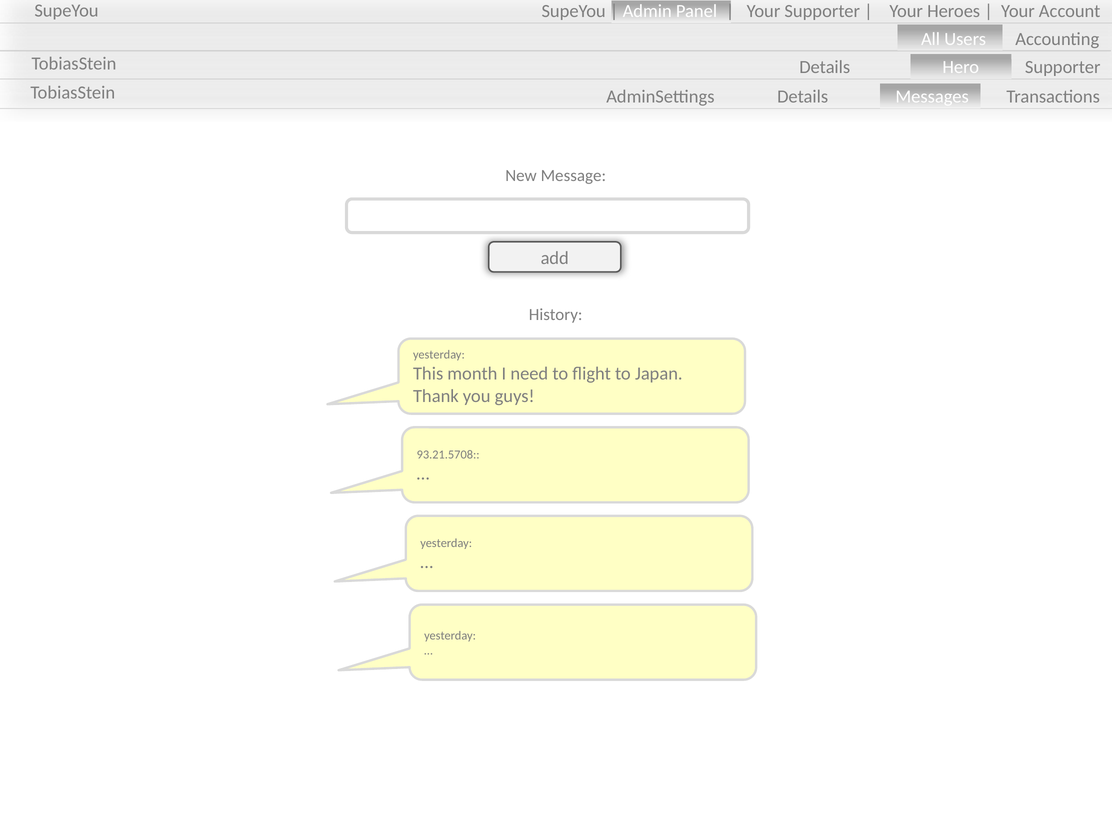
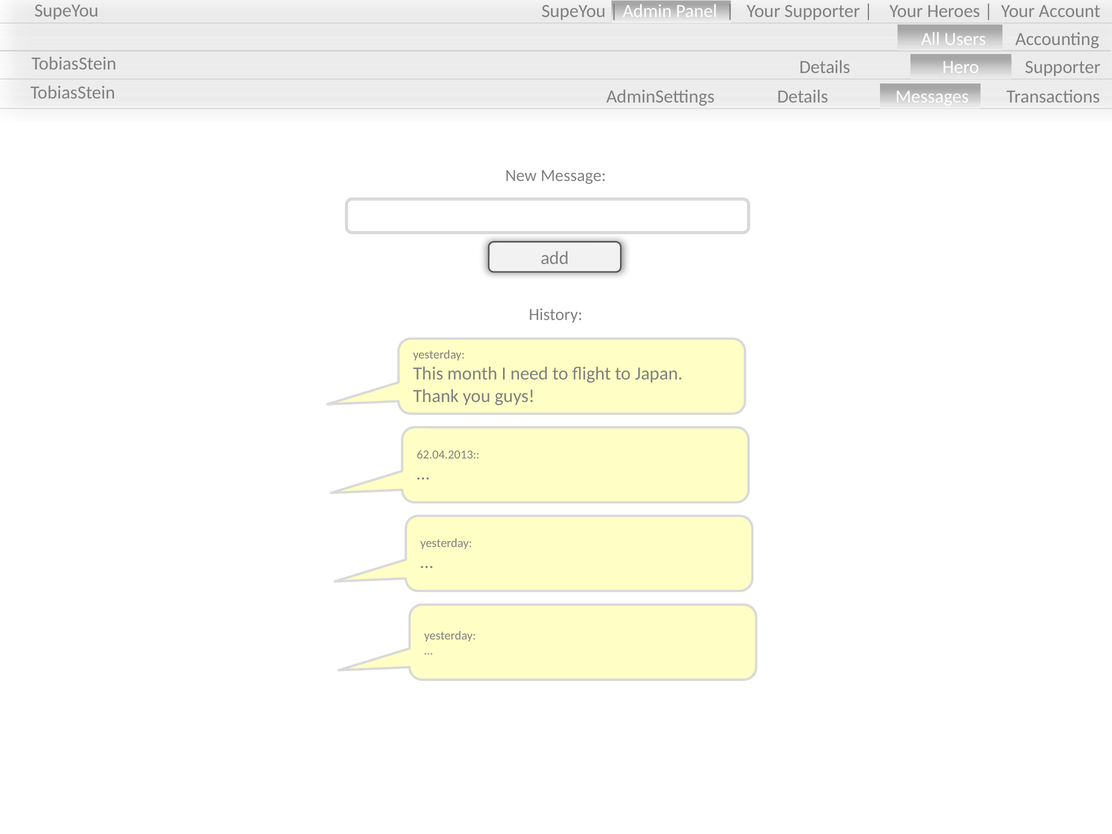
93.21.5708: 93.21.5708 -> 62.04.2013
